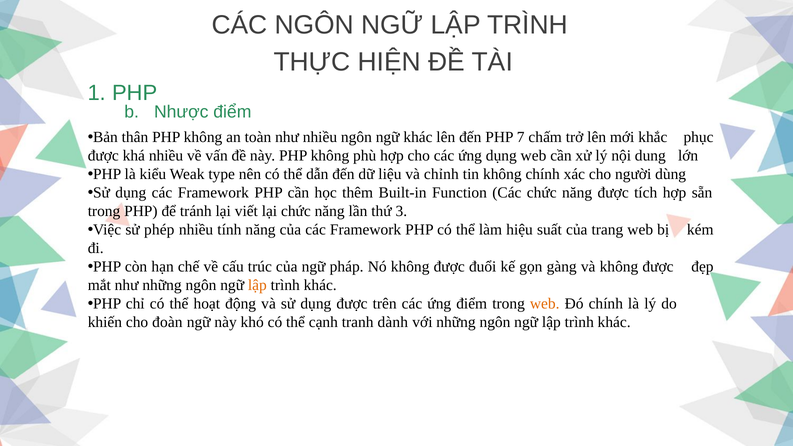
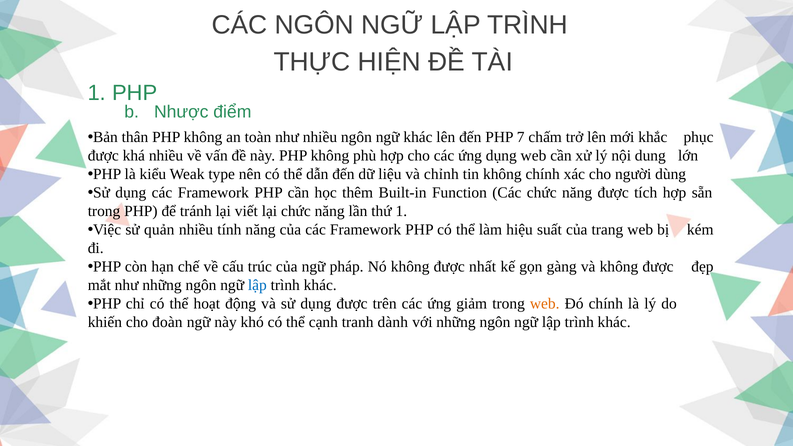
thứ 3: 3 -> 1
phép: phép -> quản
đuổi: đuổi -> nhất
lập at (257, 285) colour: orange -> blue
ứng điểm: điểm -> giảm
